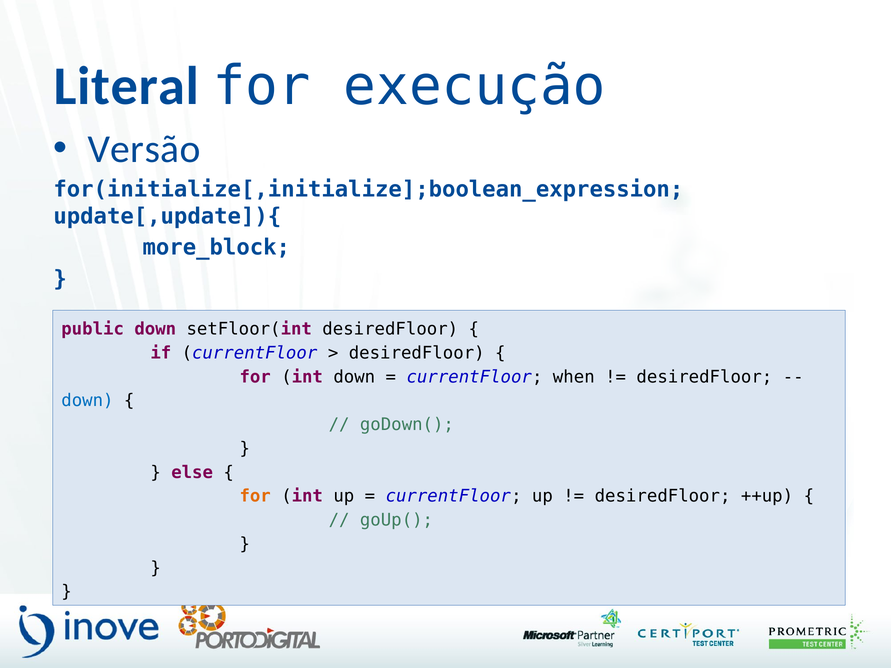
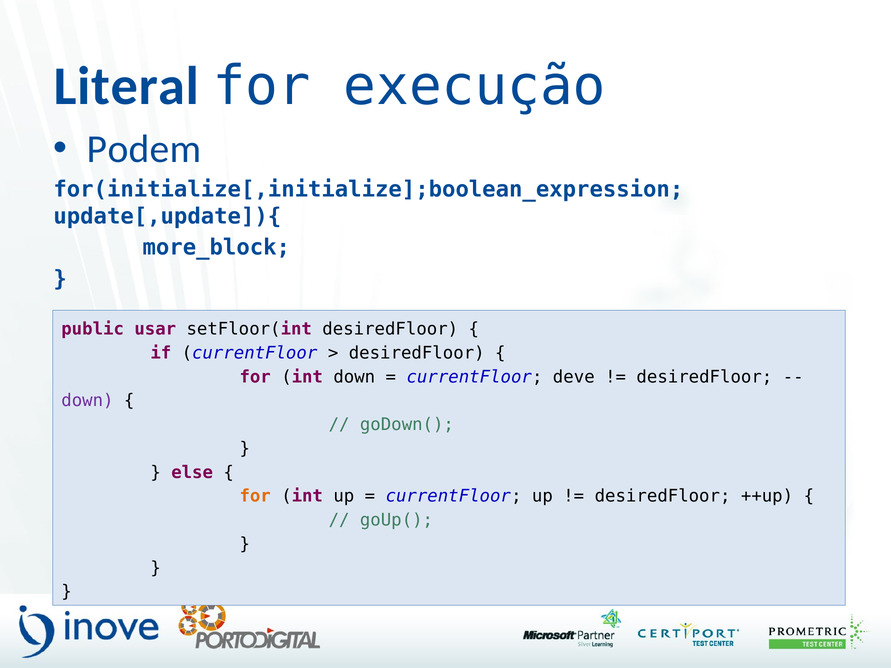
Versão: Versão -> Podem
public down: down -> usar
when: when -> deve
down at (87, 401) colour: blue -> purple
